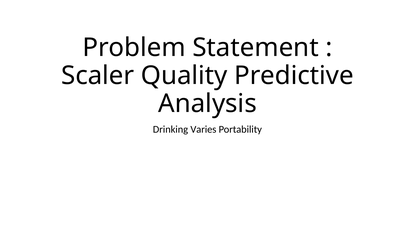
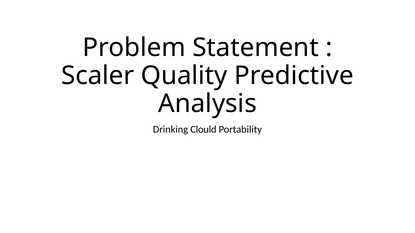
Varies: Varies -> Clould
